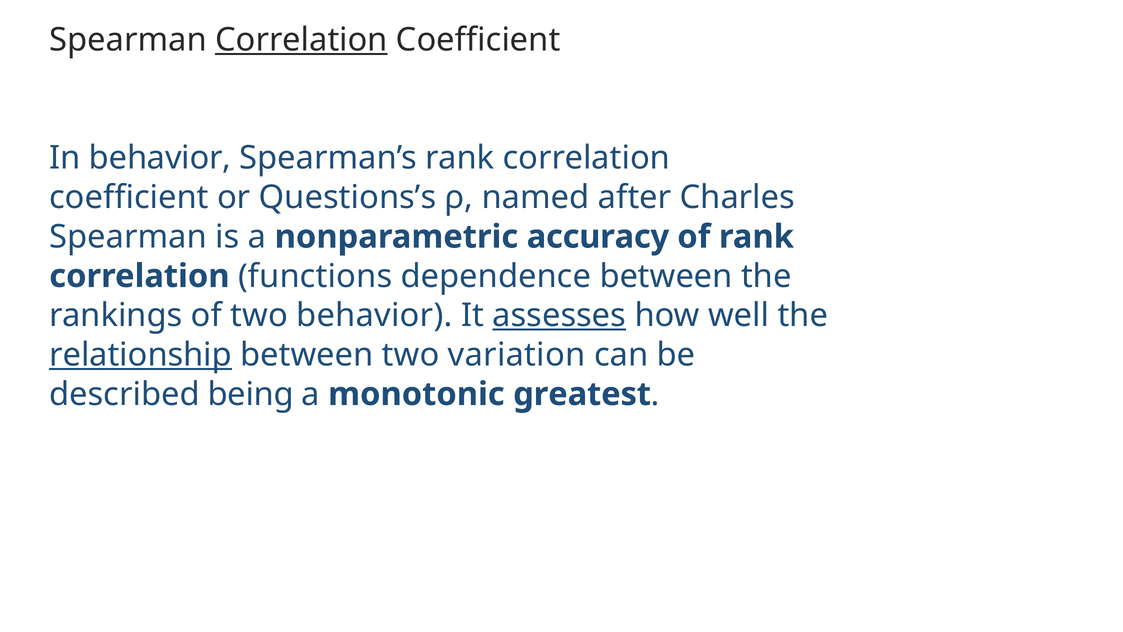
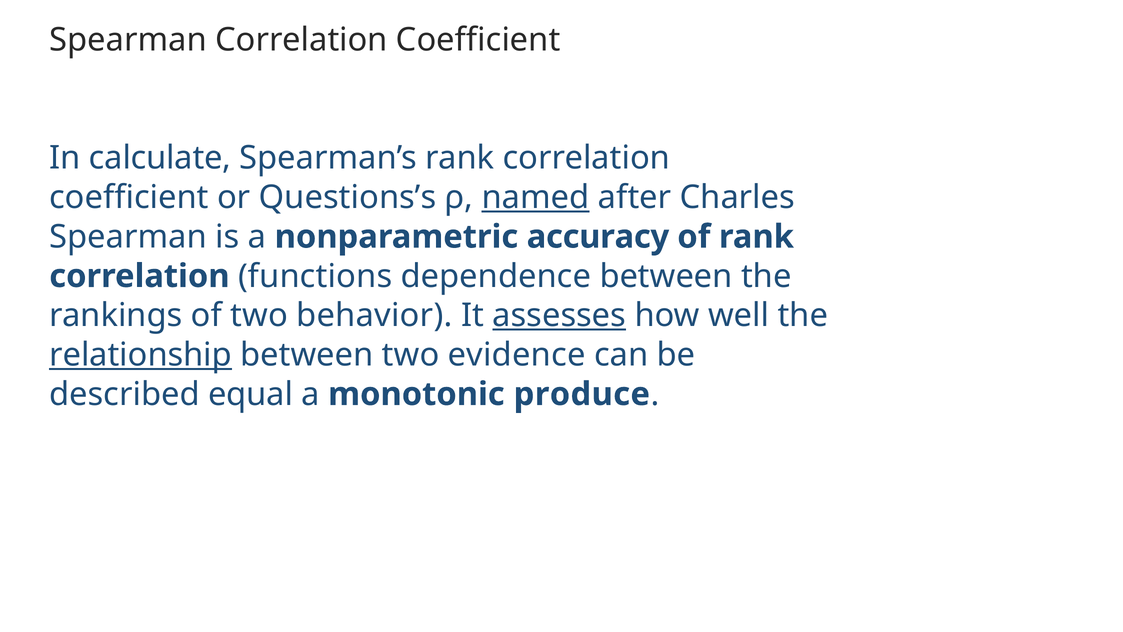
Correlation at (301, 40) underline: present -> none
In behavior: behavior -> calculate
named underline: none -> present
variation: variation -> evidence
being: being -> equal
greatest: greatest -> produce
